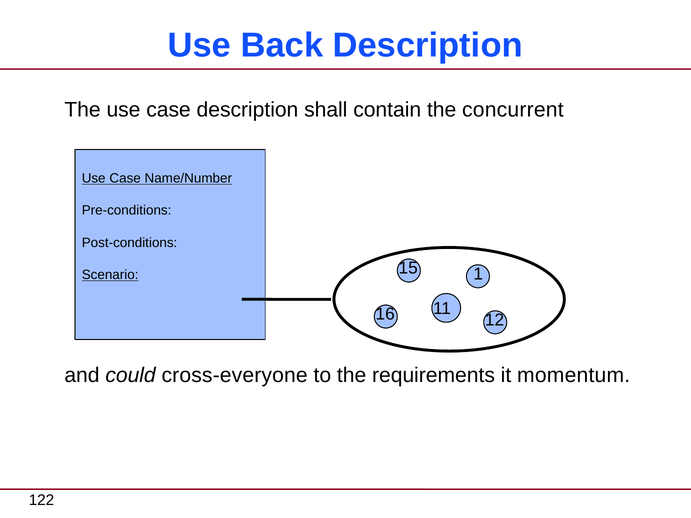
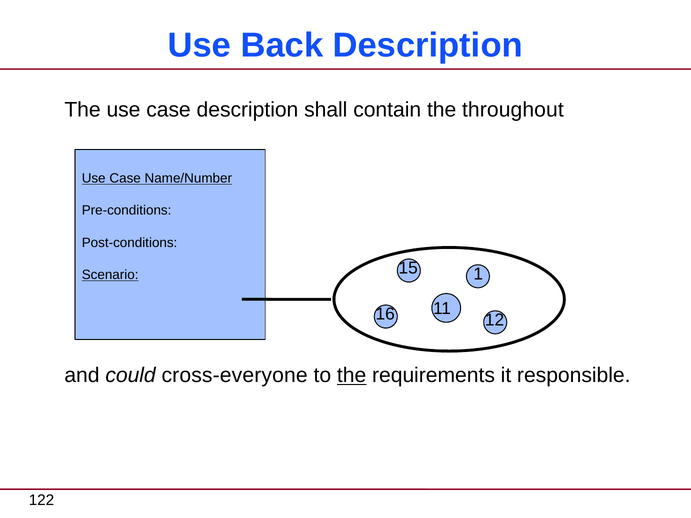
concurrent: concurrent -> throughout
the at (352, 376) underline: none -> present
momentum: momentum -> responsible
